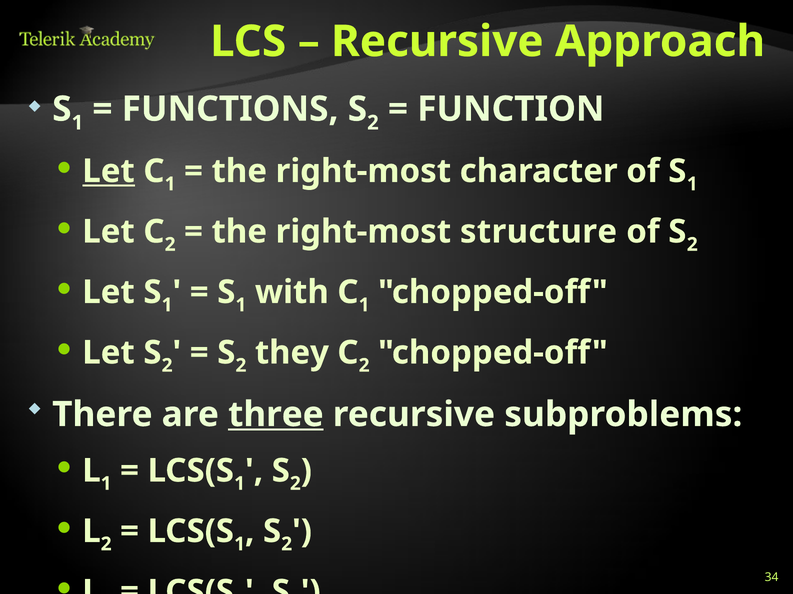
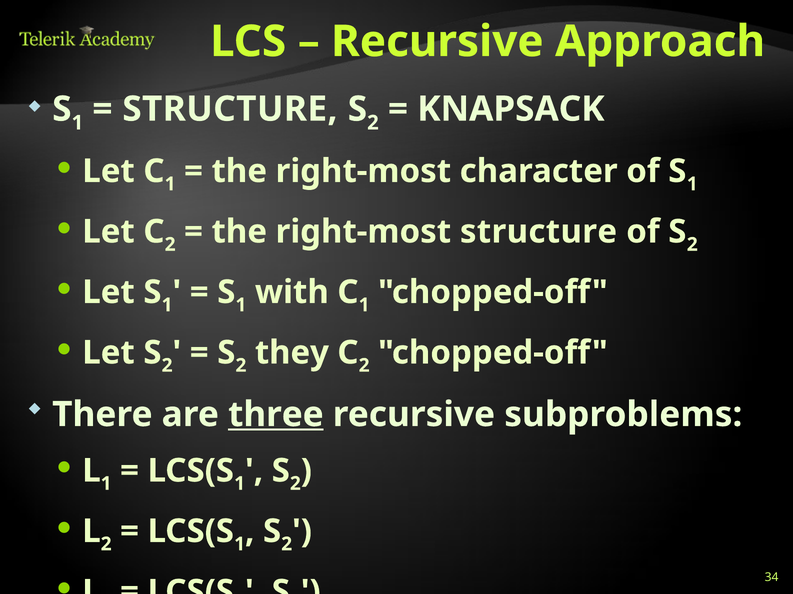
FUNCTIONS at (230, 109): FUNCTIONS -> STRUCTURE
FUNCTION: FUNCTION -> KNAPSACK
Let at (109, 171) underline: present -> none
